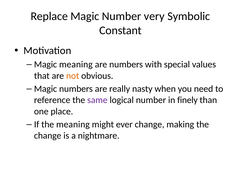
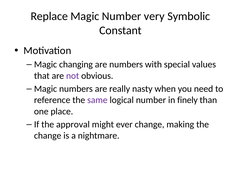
Magic meaning: meaning -> changing
not colour: orange -> purple
the meaning: meaning -> approval
